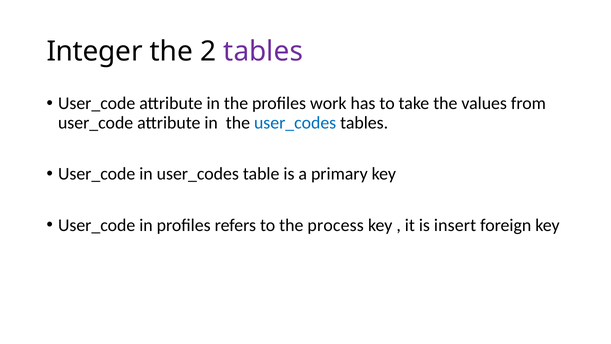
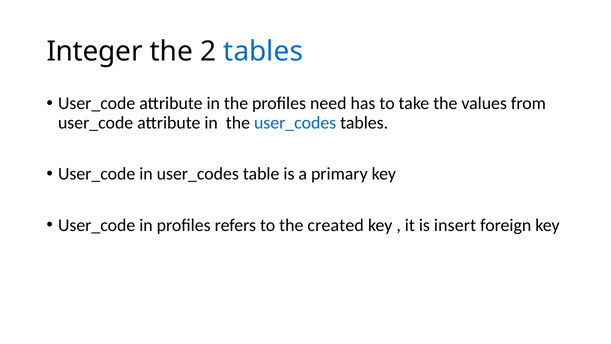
tables at (263, 51) colour: purple -> blue
work: work -> need
process: process -> created
